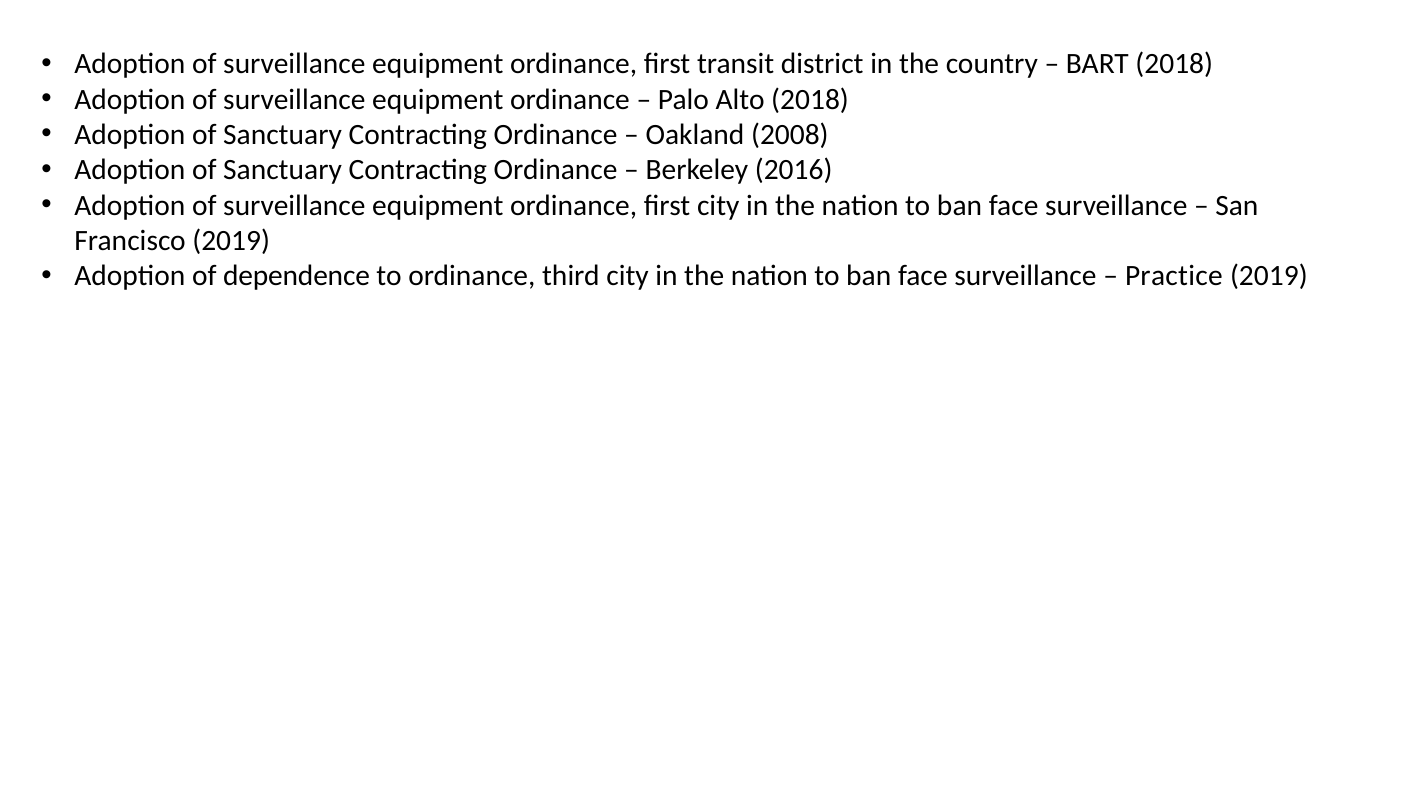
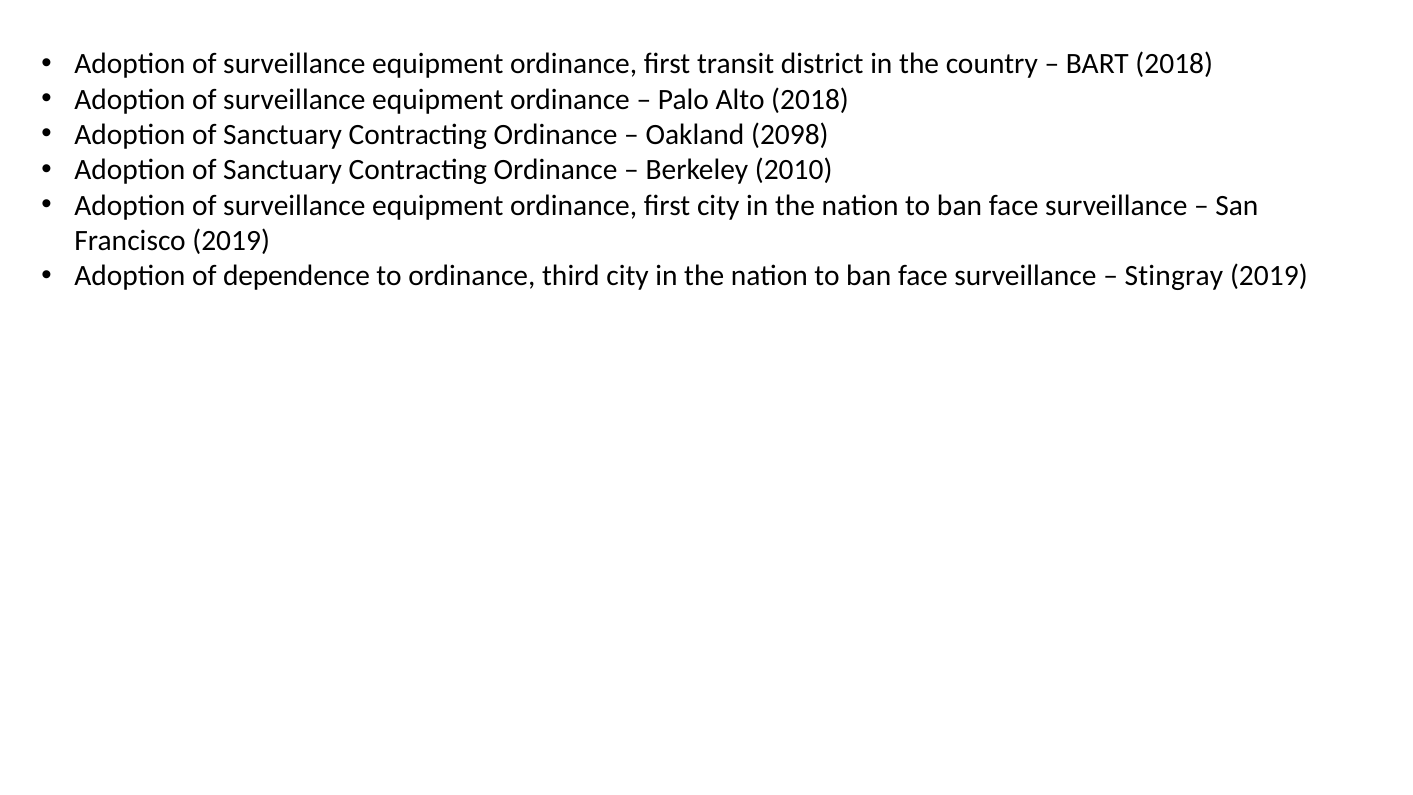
2008: 2008 -> 2098
2016: 2016 -> 2010
Practice: Practice -> Stingray
